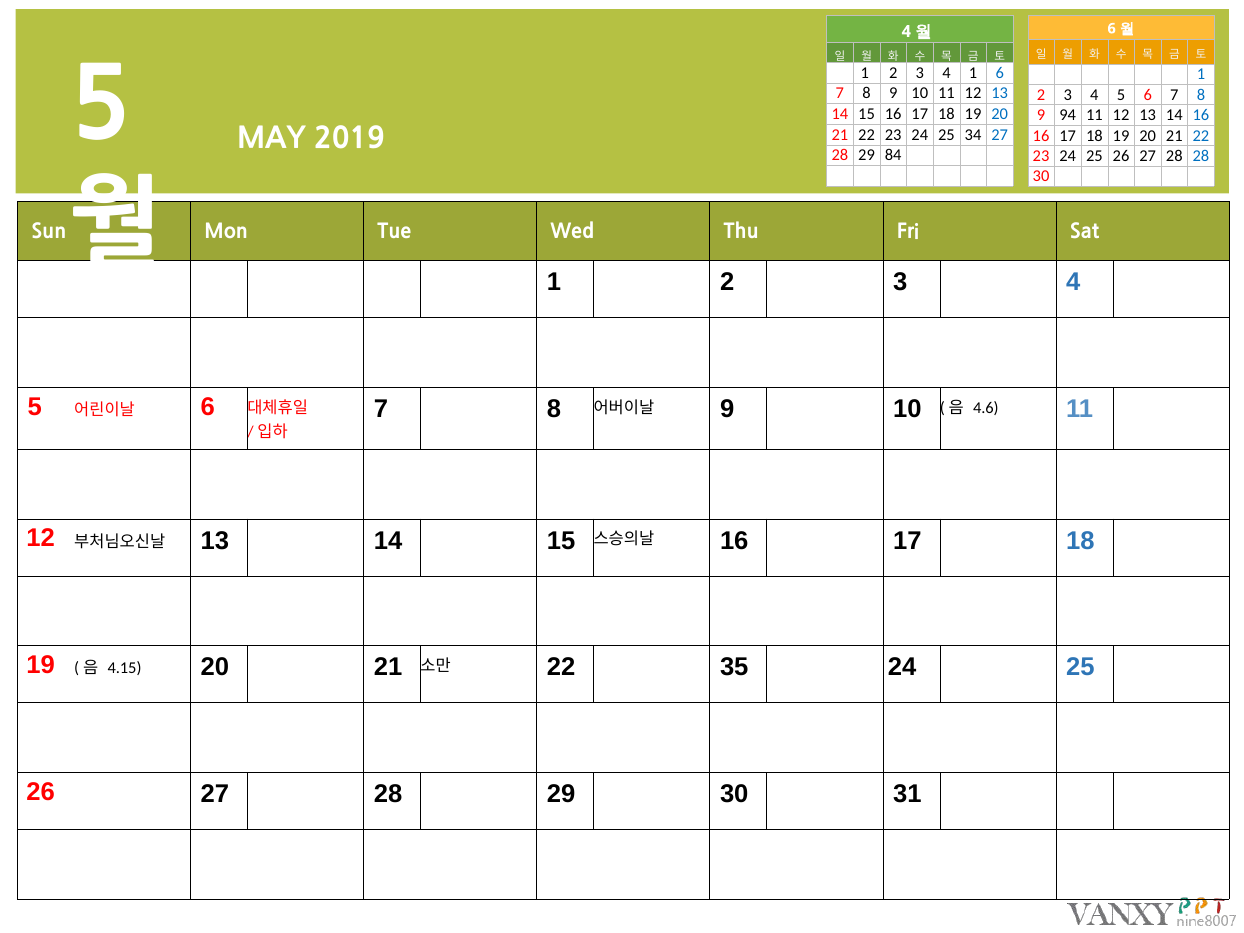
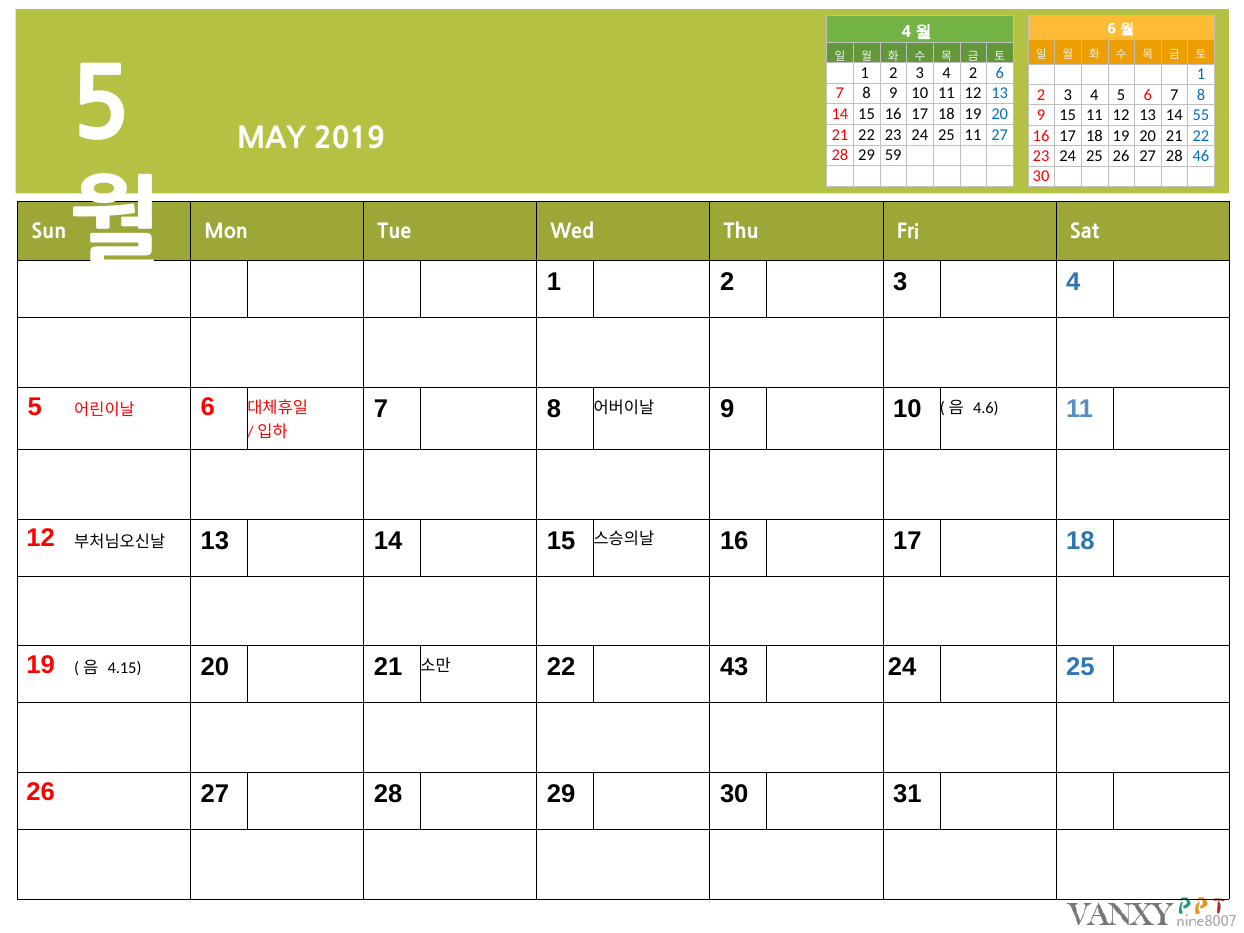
4 1: 1 -> 2
9 94: 94 -> 15
14 16: 16 -> 55
25 34: 34 -> 11
84: 84 -> 59
28 28: 28 -> 46
35: 35 -> 43
